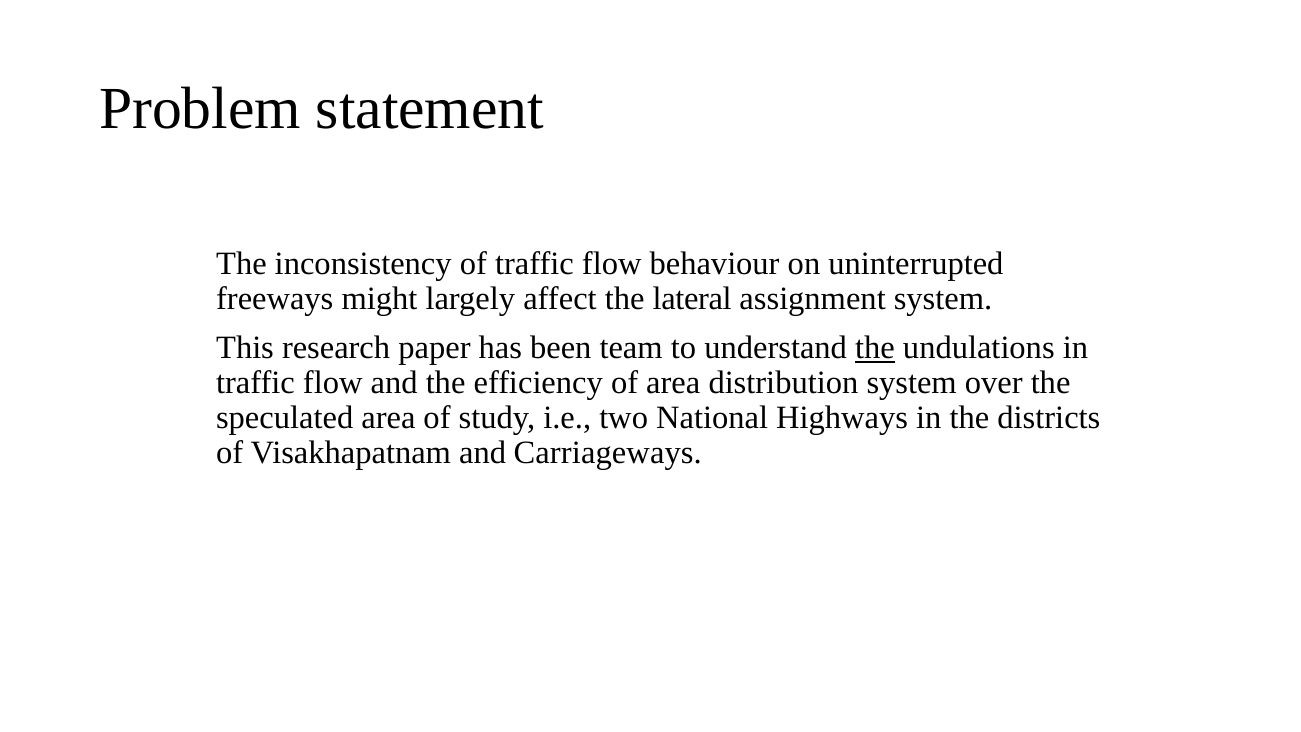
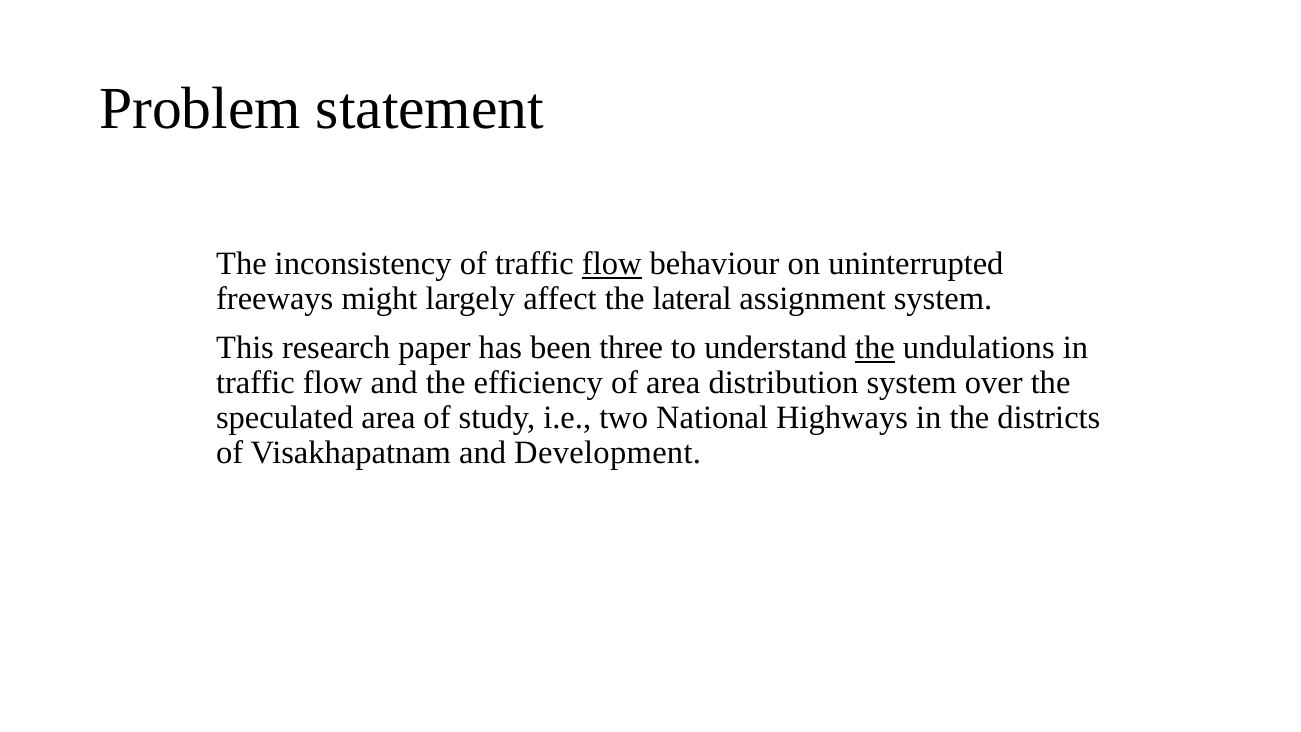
flow at (612, 264) underline: none -> present
team: team -> three
Carriageways: Carriageways -> Development
